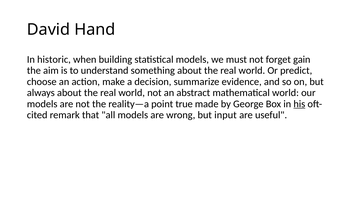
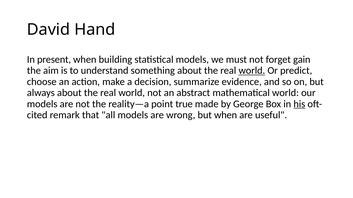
historic: historic -> present
world at (252, 71) underline: none -> present
but input: input -> when
